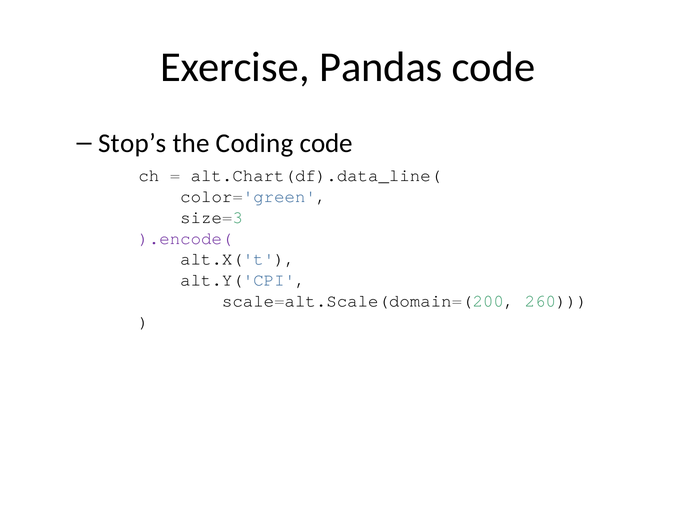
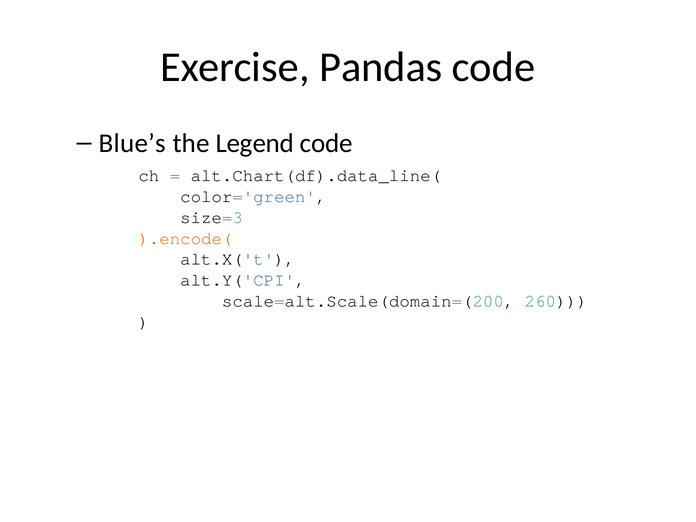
Stop’s: Stop’s -> Blue’s
Coding: Coding -> Legend
).encode( colour: purple -> orange
